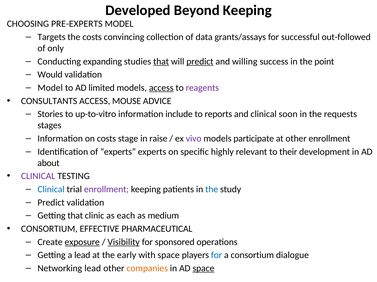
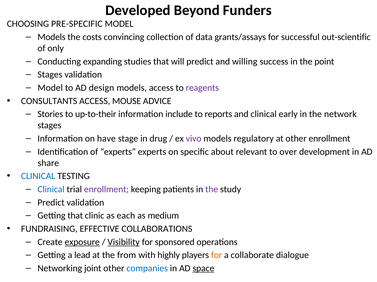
Beyond Keeping: Keeping -> Funders
PRE-EXPERTS: PRE-EXPERTS -> PRE-SPECIFIC
Targets at (52, 37): Targets -> Models
out-followed: out-followed -> out-scientific
that at (161, 62) underline: present -> none
predict at (200, 62) underline: present -> none
Would at (50, 75): Would -> Stages
limited: limited -> design
access at (161, 88) underline: present -> none
up-to-vitro: up-to-vitro -> up-to-their
soon: soon -> early
requests: requests -> network
on costs: costs -> have
raise: raise -> drug
participate: participate -> regulatory
highly: highly -> about
their: their -> over
about: about -> share
CLINICAL at (38, 177) colour: purple -> blue
the at (212, 190) colour: blue -> purple
CONSORTIUM at (49, 229): CONSORTIUM -> FUNDRAISING
PHARMACEUTICAL: PHARMACEUTICAL -> COLLABORATIONS
early: early -> from
with space: space -> highly
for at (217, 256) colour: blue -> orange
a consortium: consortium -> collaborate
Networking lead: lead -> joint
companies colour: orange -> blue
